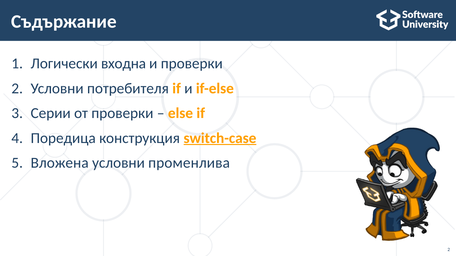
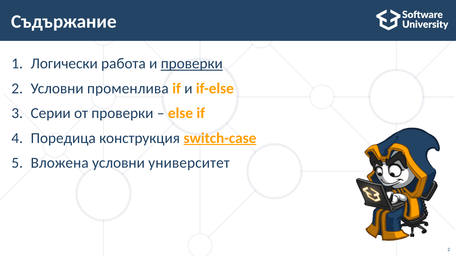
входна: входна -> работа
проверки at (192, 64) underline: none -> present
потребителя: потребителя -> променлива
променлива: променлива -> университет
